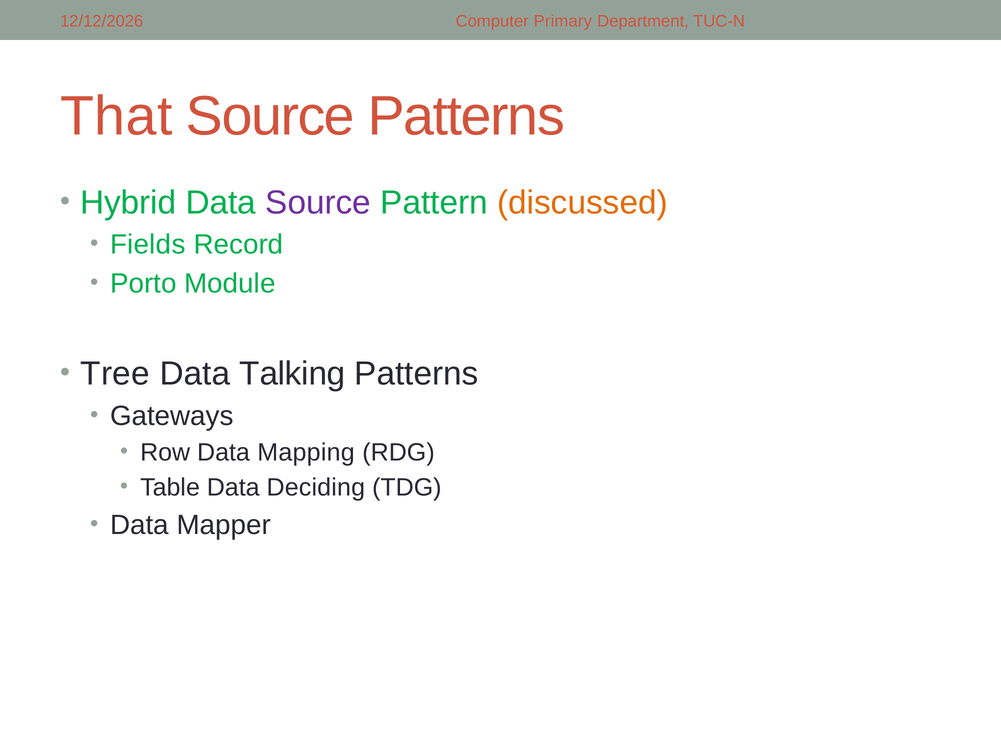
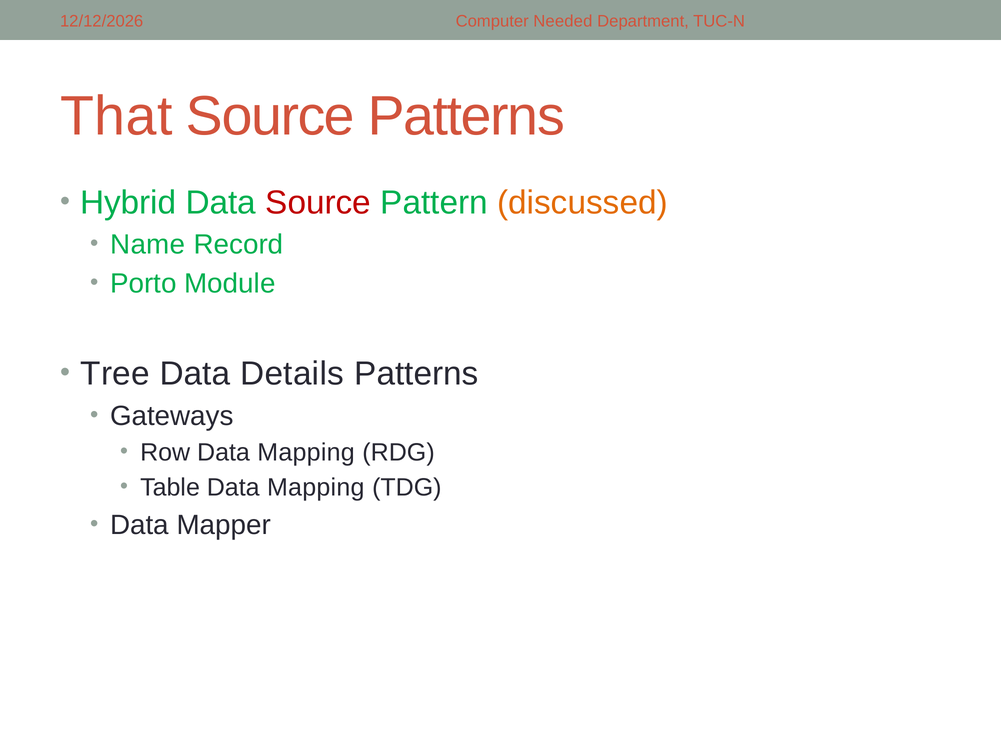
Primary: Primary -> Needed
Source at (318, 203) colour: purple -> red
Fields: Fields -> Name
Talking: Talking -> Details
Table Data Deciding: Deciding -> Mapping
